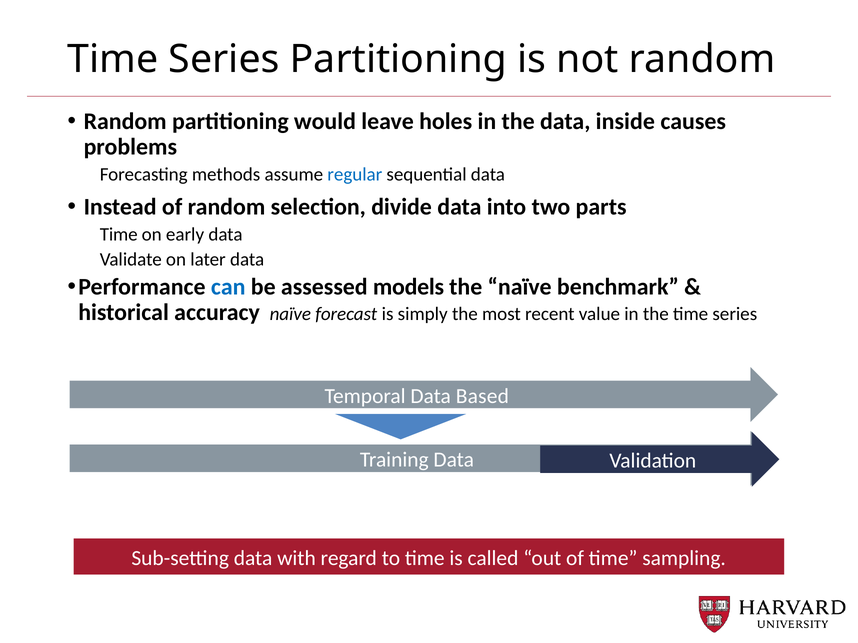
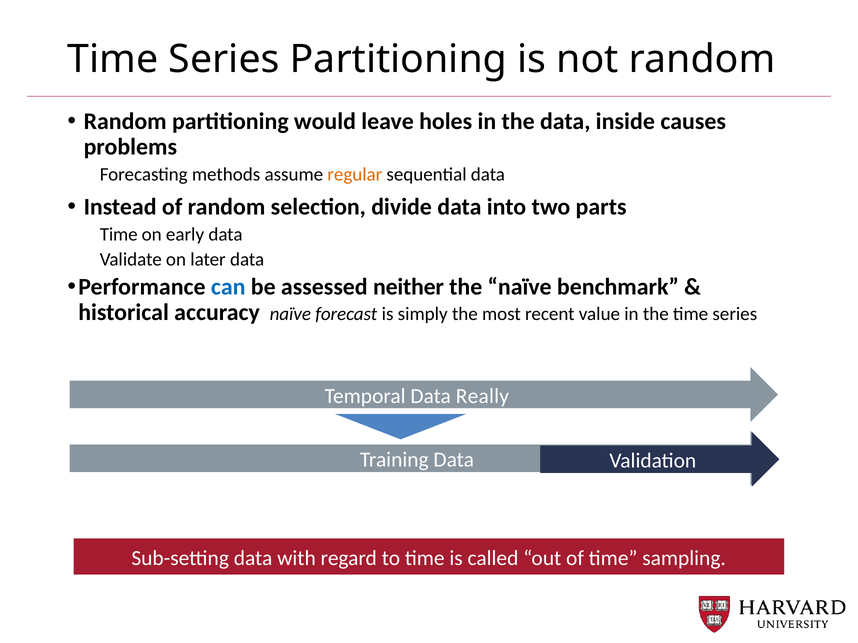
regular colour: blue -> orange
models: models -> neither
Based: Based -> Really
